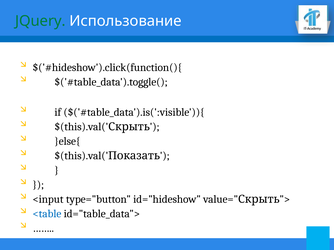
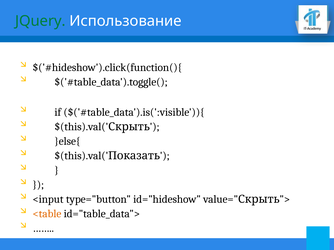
<table colour: blue -> orange
